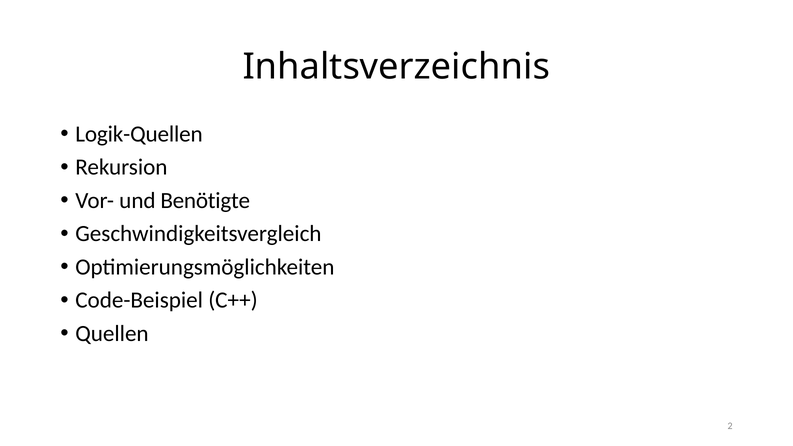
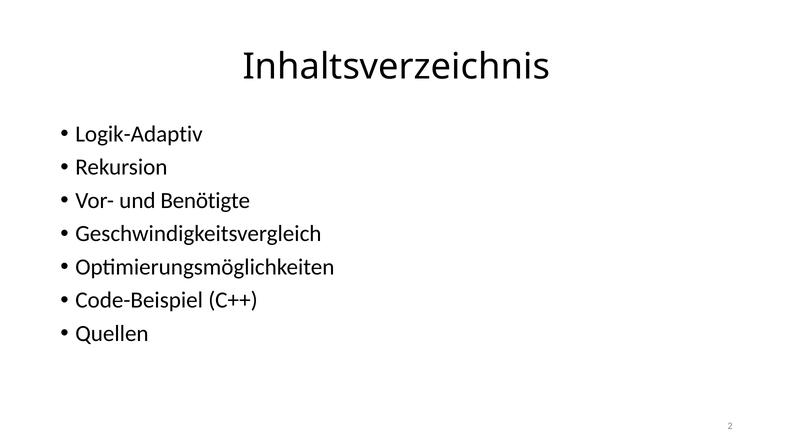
Logik-Quellen: Logik-Quellen -> Logik-Adaptiv
